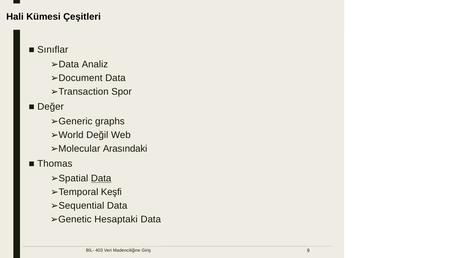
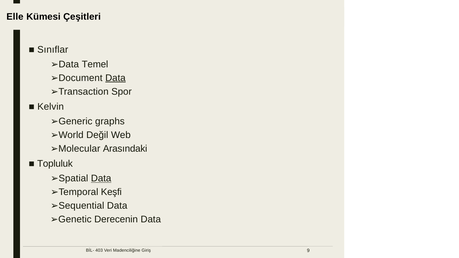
Hali: Hali -> Elle
Analiz: Analiz -> Temel
Data at (115, 78) underline: none -> present
Değer: Değer -> Kelvin
Thomas: Thomas -> Topluluk
Hesaptaki: Hesaptaki -> Derecenin
